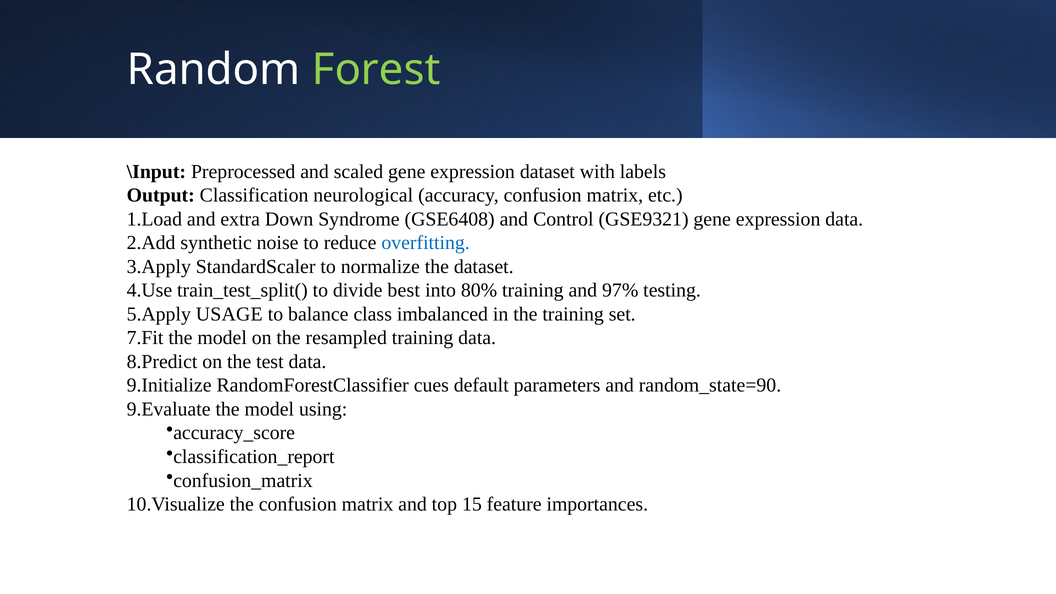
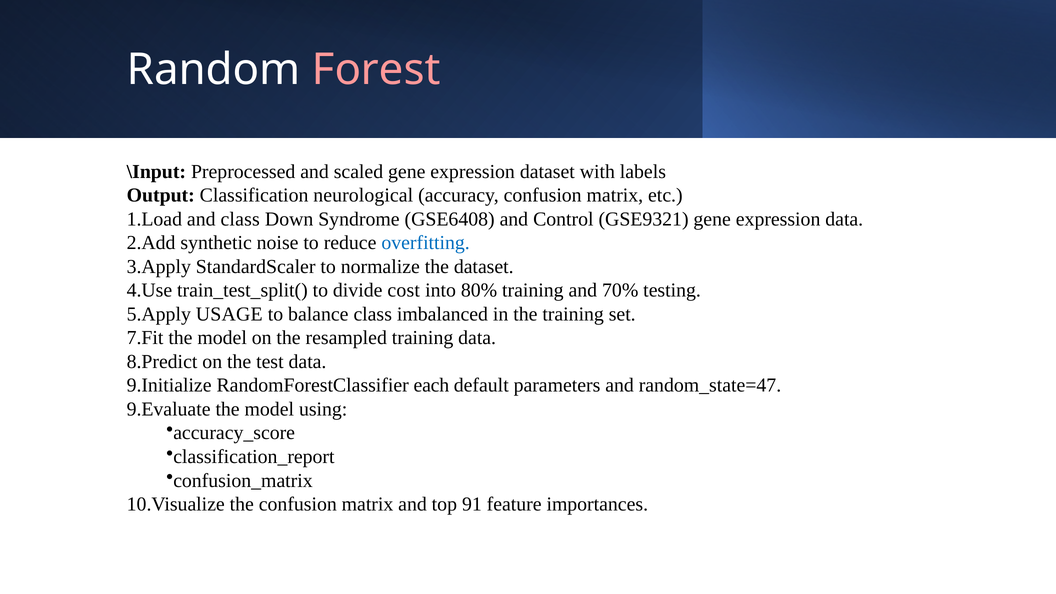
Forest colour: light green -> pink
and extra: extra -> class
best: best -> cost
97%: 97% -> 70%
cues: cues -> each
random_state=90: random_state=90 -> random_state=47
15: 15 -> 91
